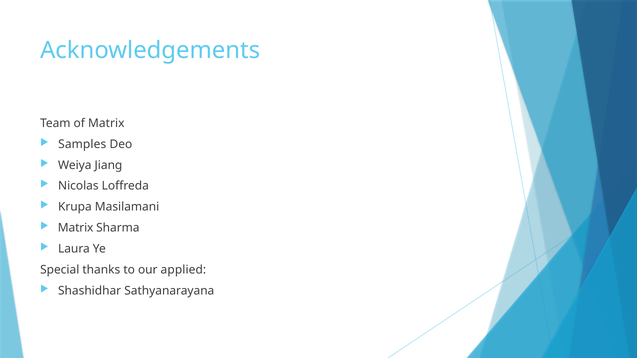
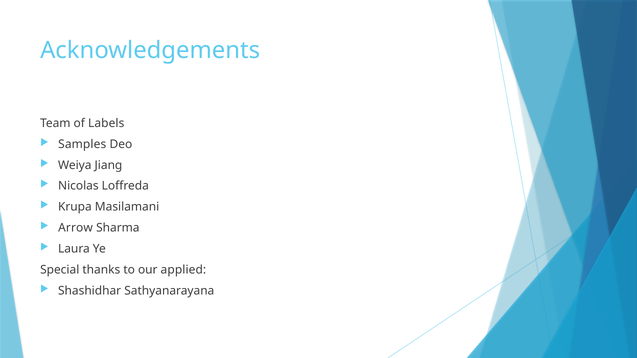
of Matrix: Matrix -> Labels
Matrix at (76, 228): Matrix -> Arrow
